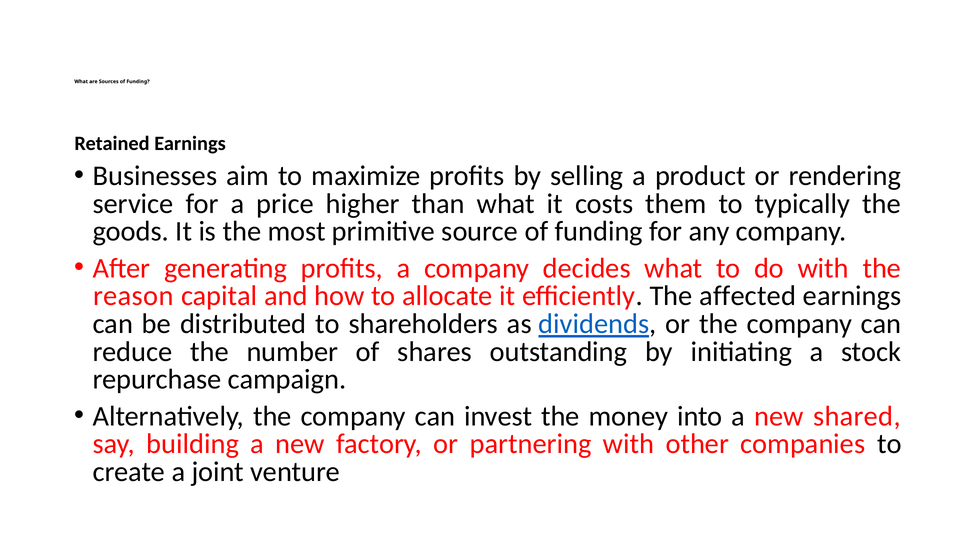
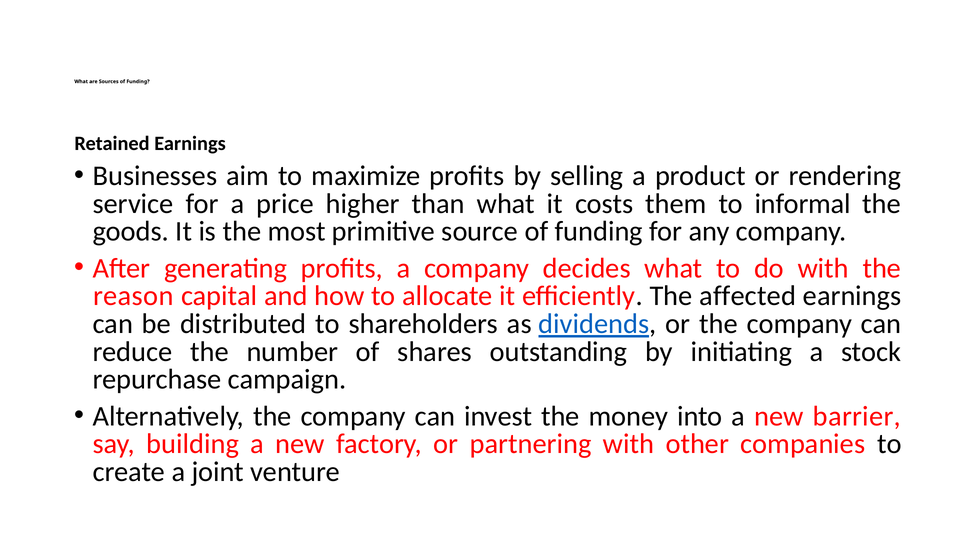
typically: typically -> informal
shared: shared -> barrier
